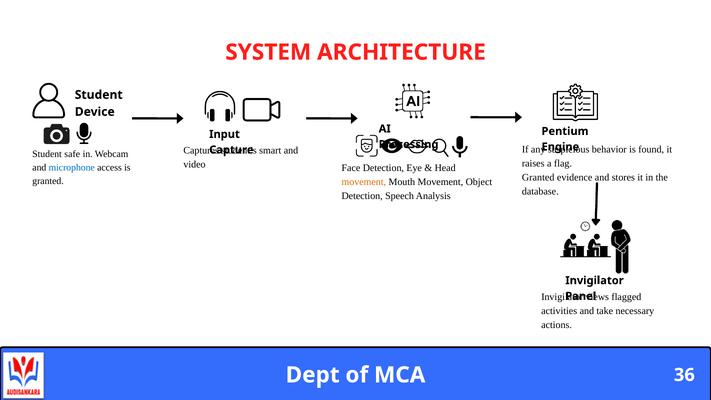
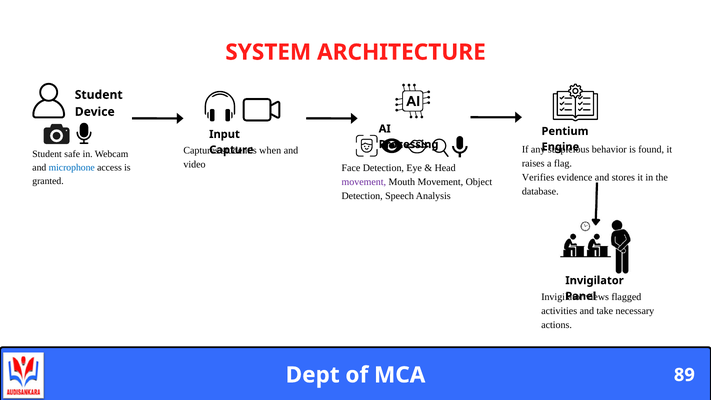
smart: smart -> when
Granted at (538, 177): Granted -> Verifies
movement at (364, 182) colour: orange -> purple
36: 36 -> 89
